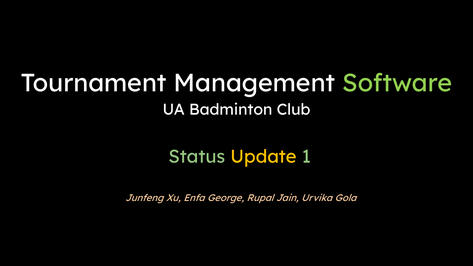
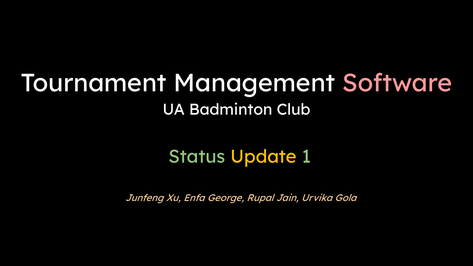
Software colour: light green -> pink
